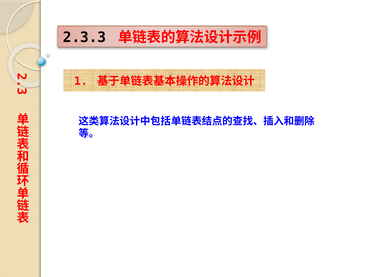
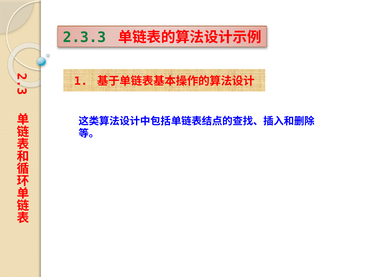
2.3.3 colour: black -> green
